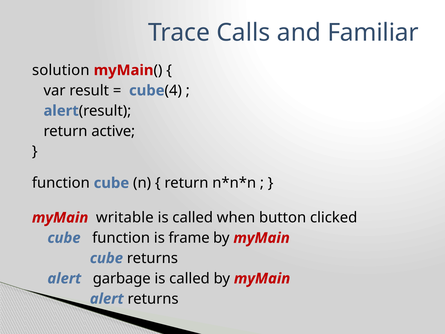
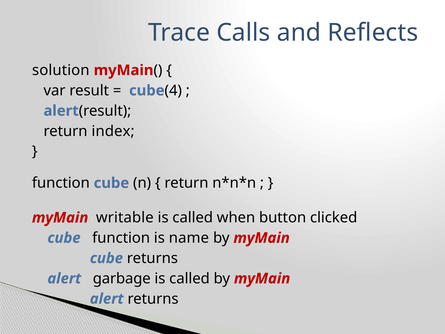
Familiar: Familiar -> Reflects
active: active -> index
frame: frame -> name
